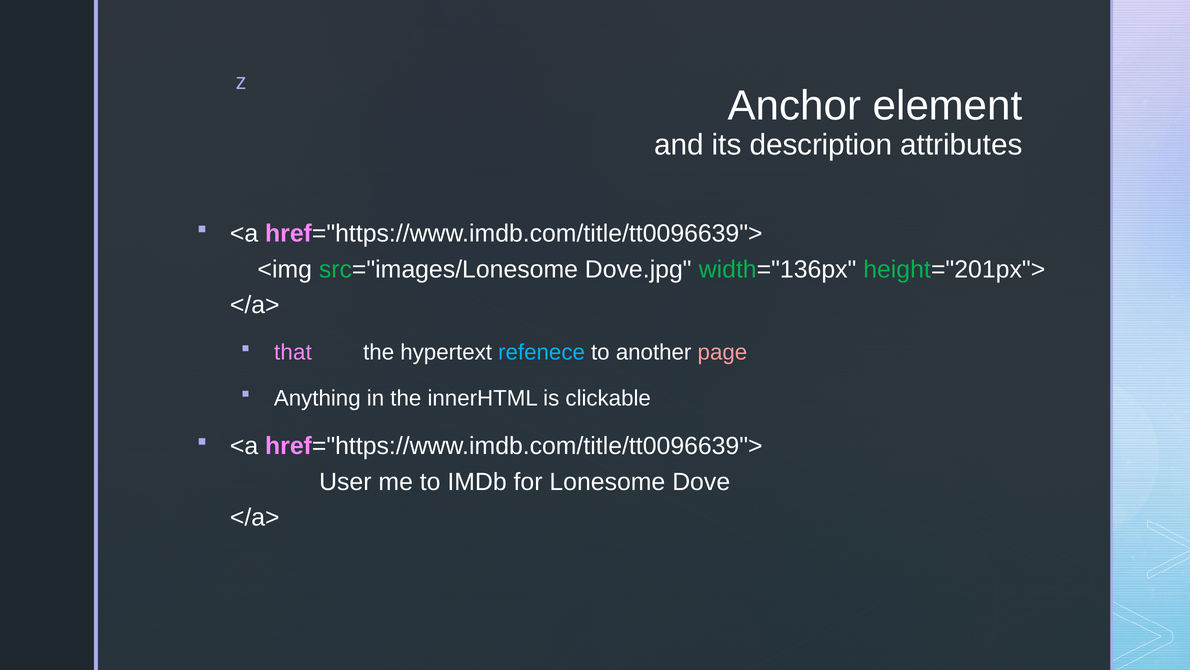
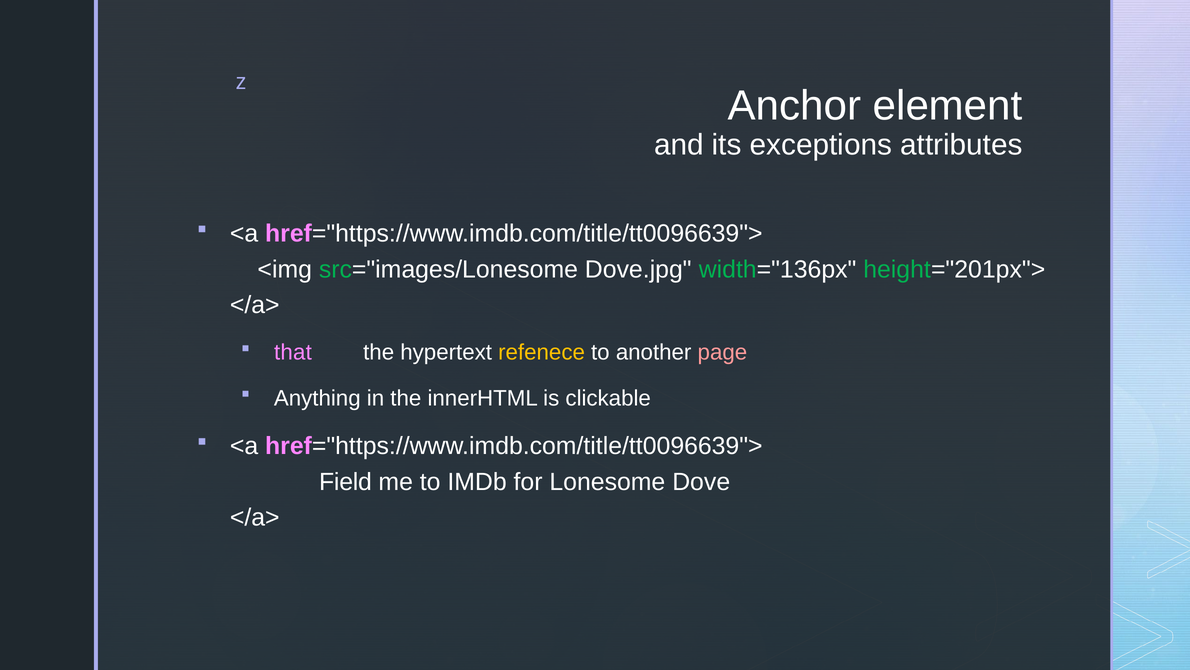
description: description -> exceptions
refenece colour: light blue -> yellow
User: User -> Field
